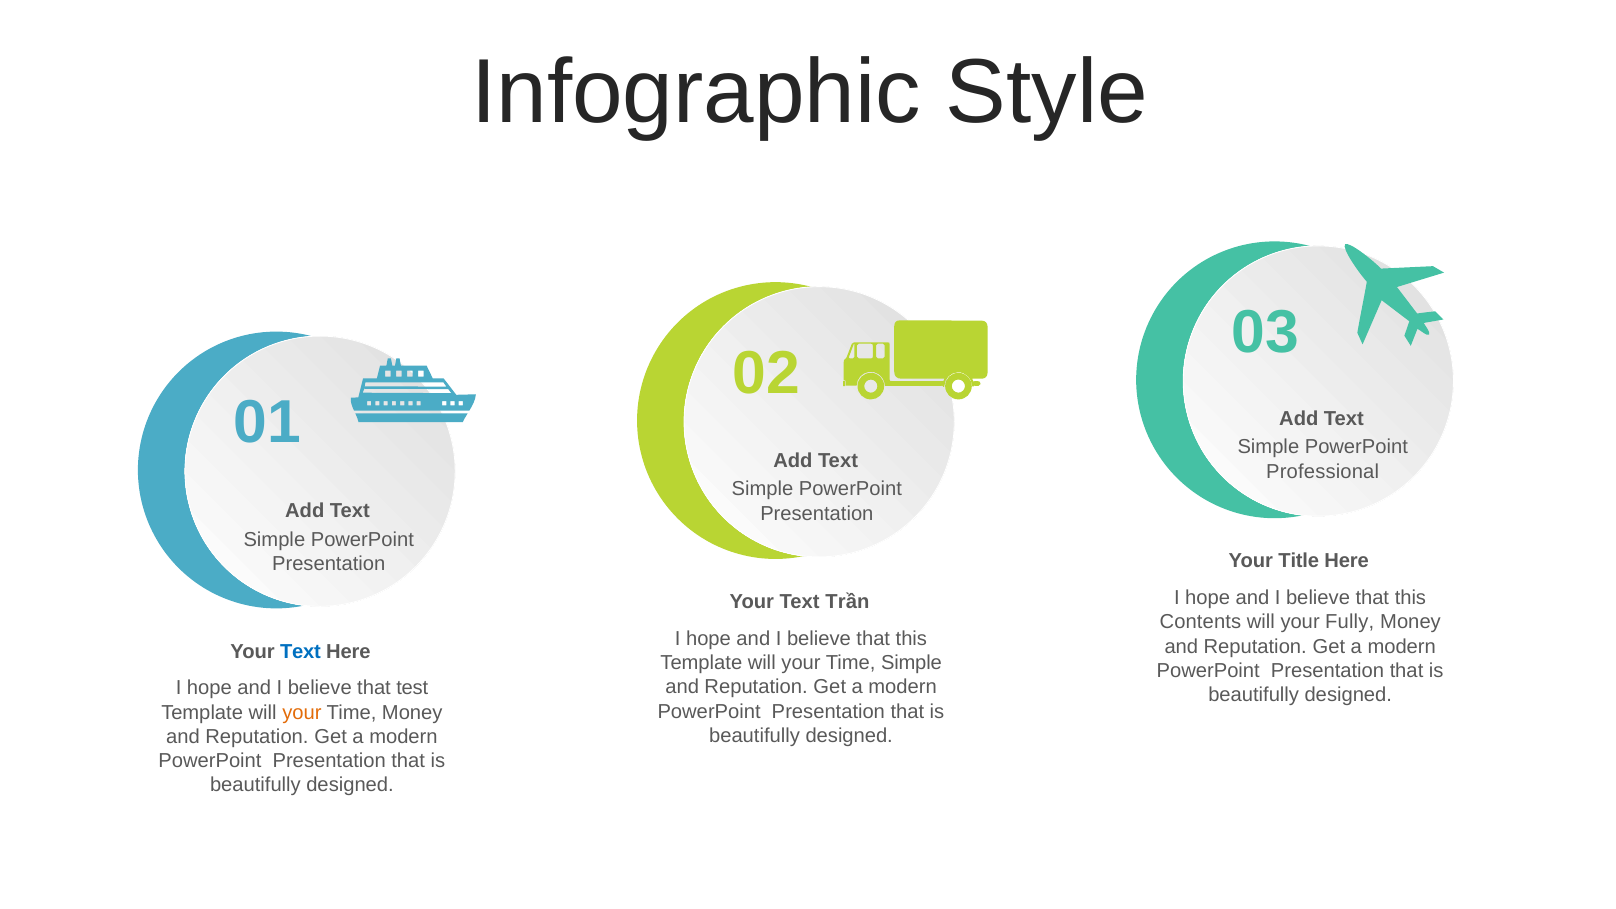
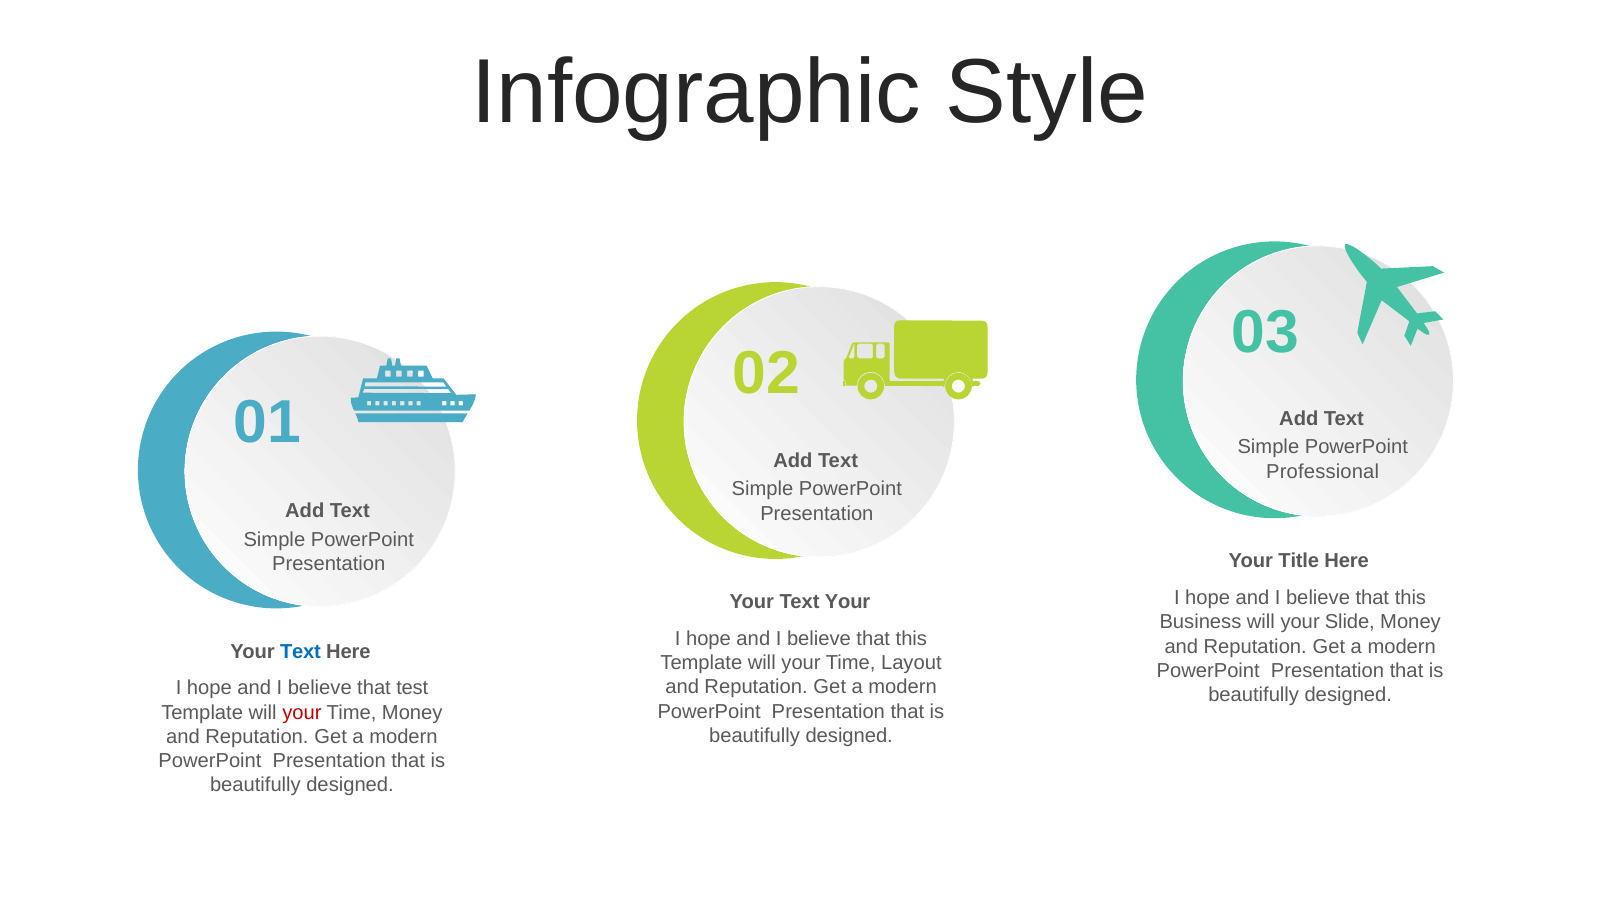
Text Trần: Trần -> Your
Contents: Contents -> Business
Fully: Fully -> Slide
Time Simple: Simple -> Layout
your at (302, 712) colour: orange -> red
